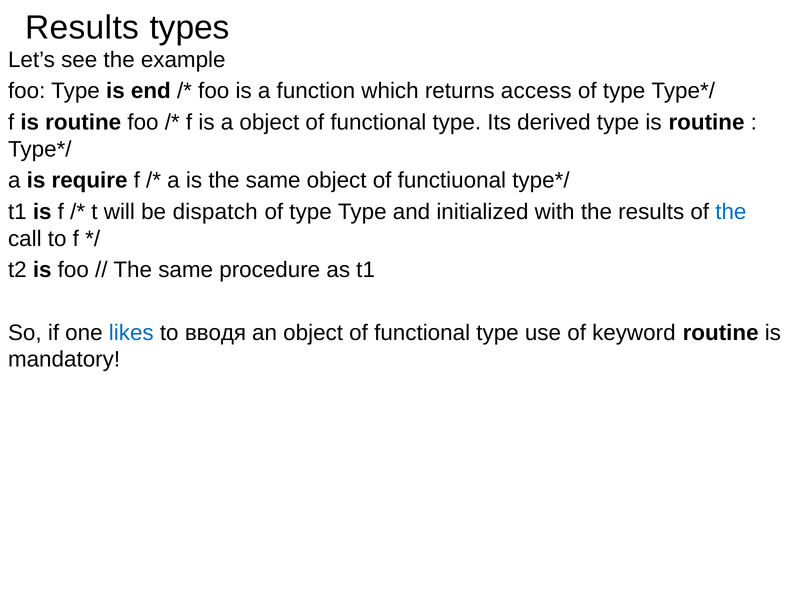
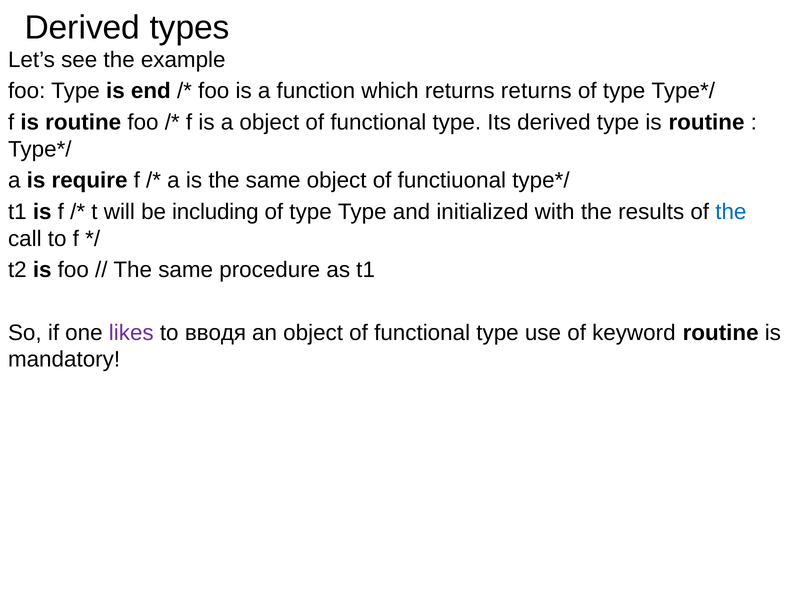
Results at (82, 28): Results -> Derived
returns access: access -> returns
dispatch: dispatch -> including
likes colour: blue -> purple
